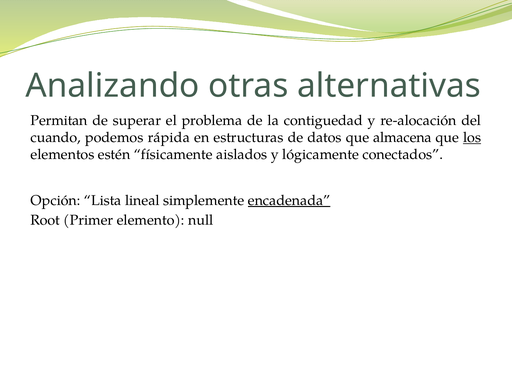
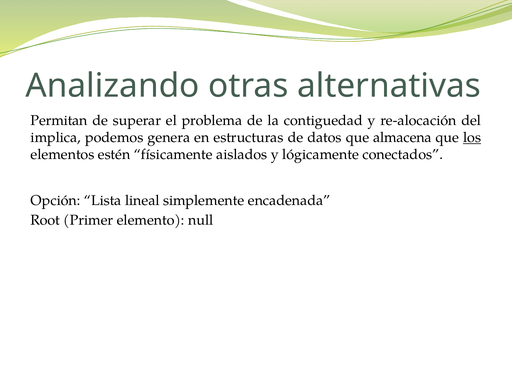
cuando: cuando -> implica
rápida: rápida -> genera
encadenada underline: present -> none
